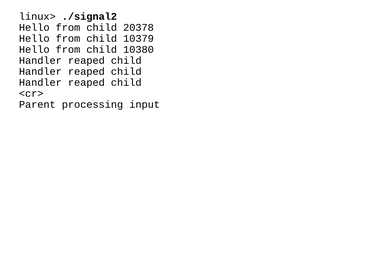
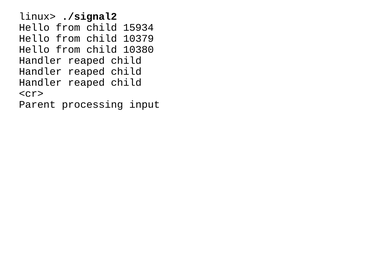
20378: 20378 -> 15934
